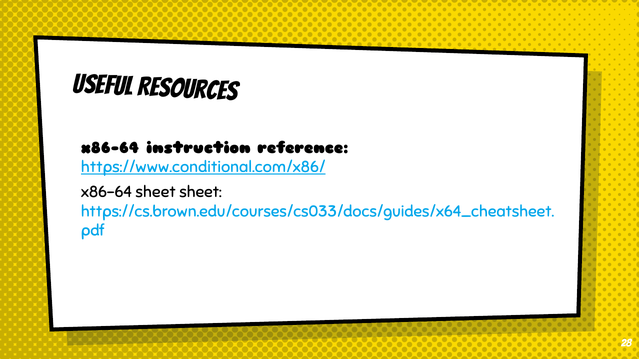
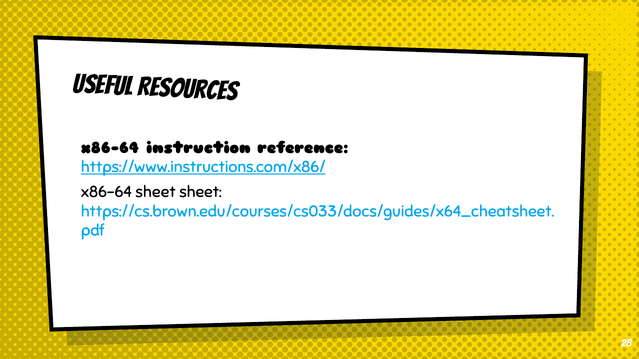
https://www.conditional.com/x86/: https://www.conditional.com/x86/ -> https://www.instructions.com/x86/
